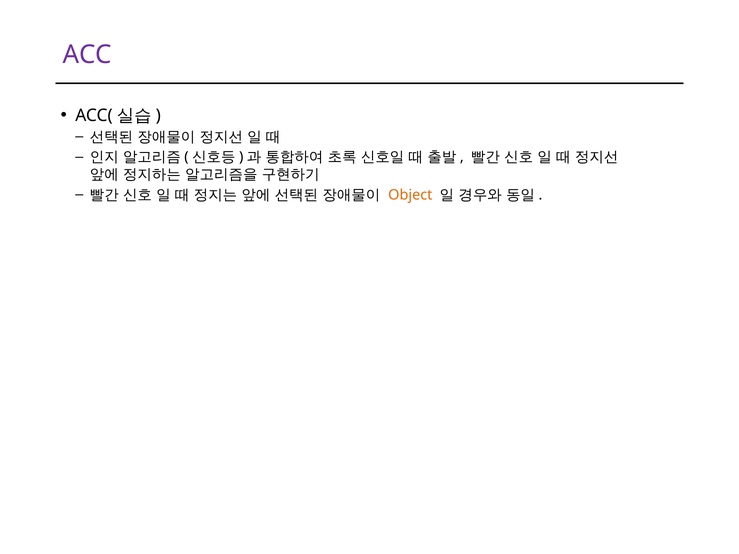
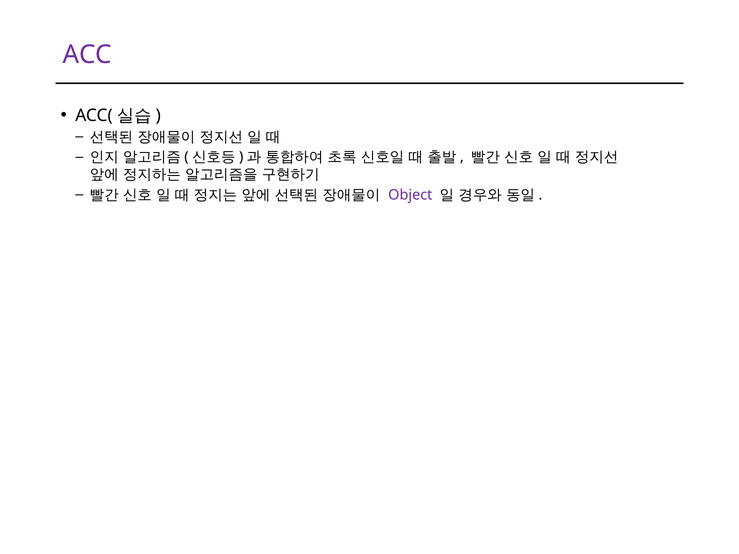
Object colour: orange -> purple
